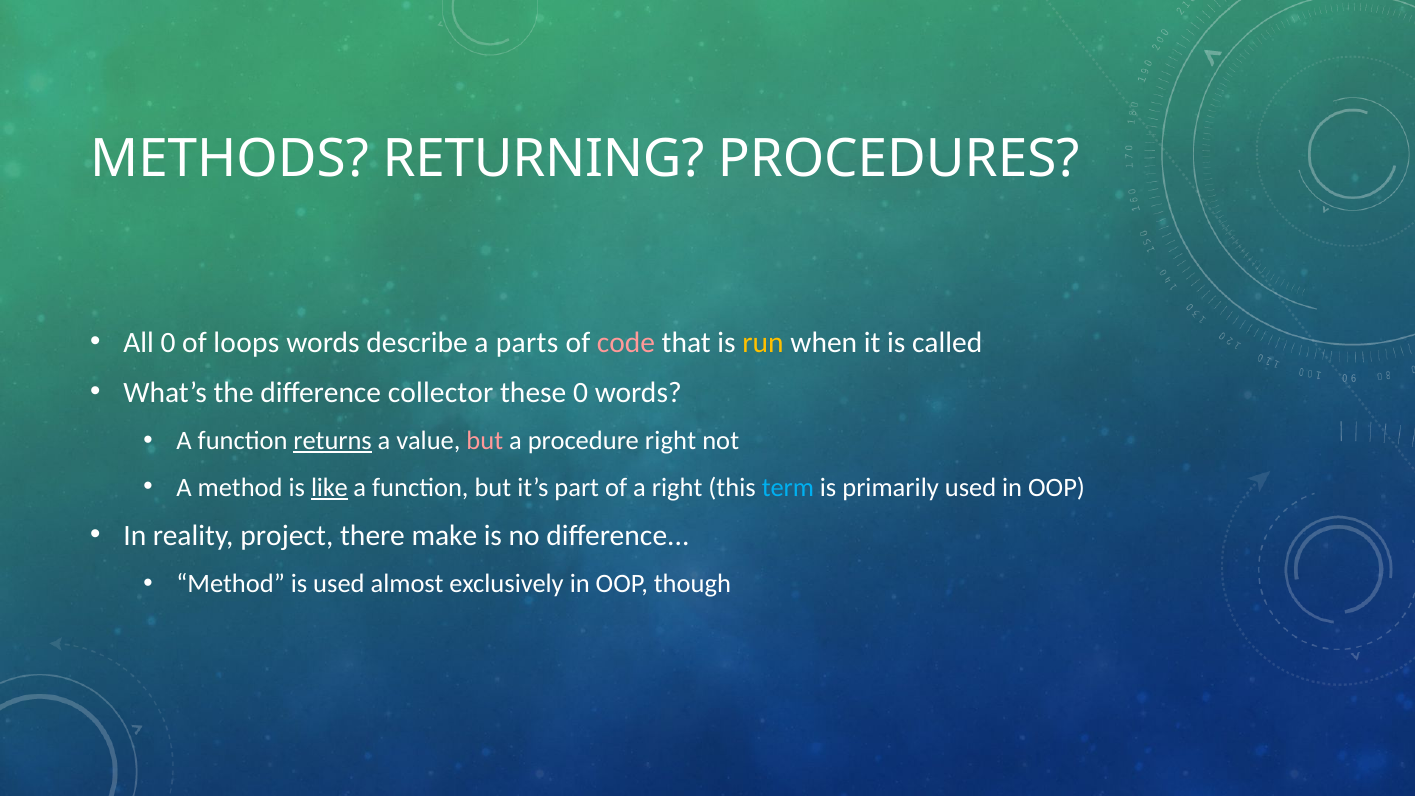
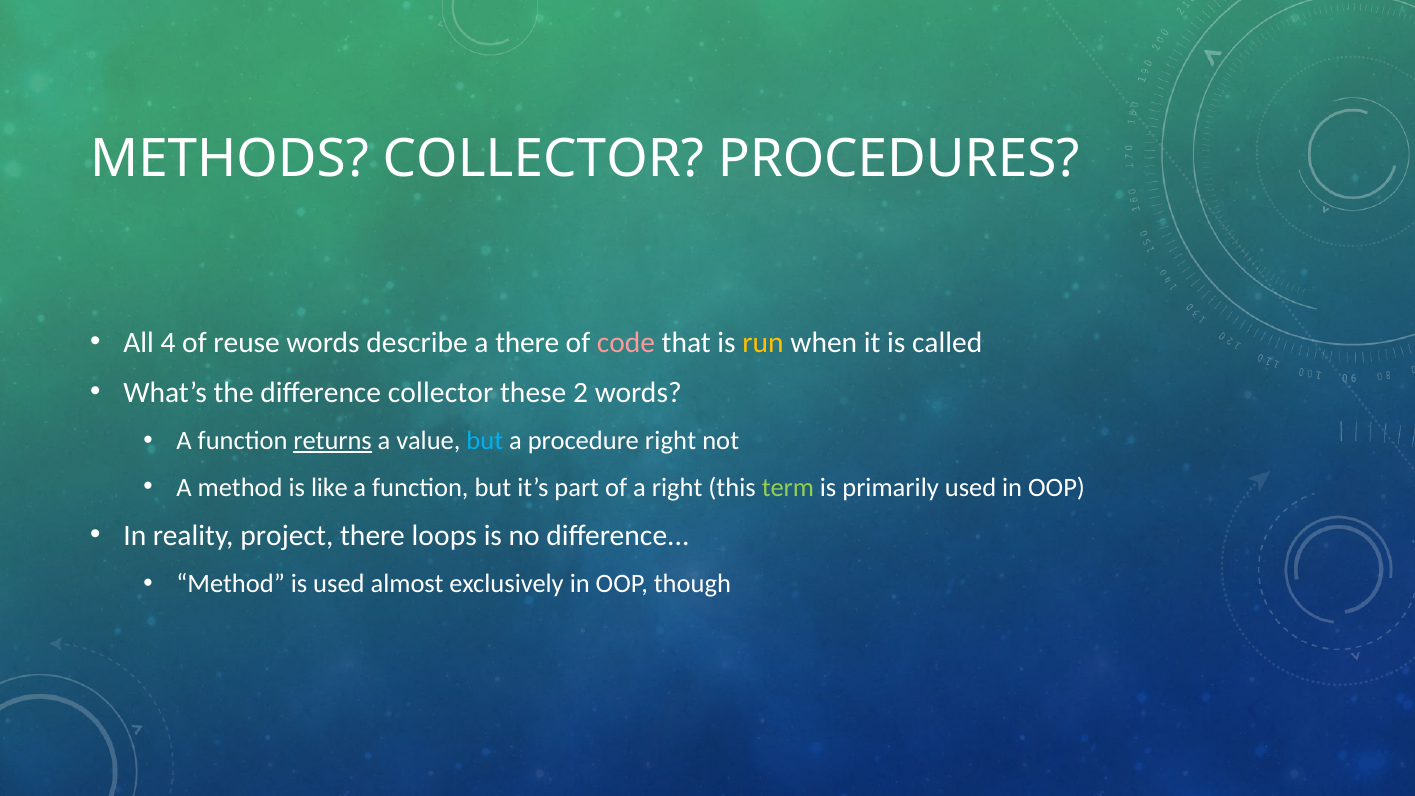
METHODS RETURNING: RETURNING -> COLLECTOR
All 0: 0 -> 4
loops: loops -> reuse
a parts: parts -> there
these 0: 0 -> 2
but at (485, 441) colour: pink -> light blue
like underline: present -> none
term colour: light blue -> light green
make: make -> loops
